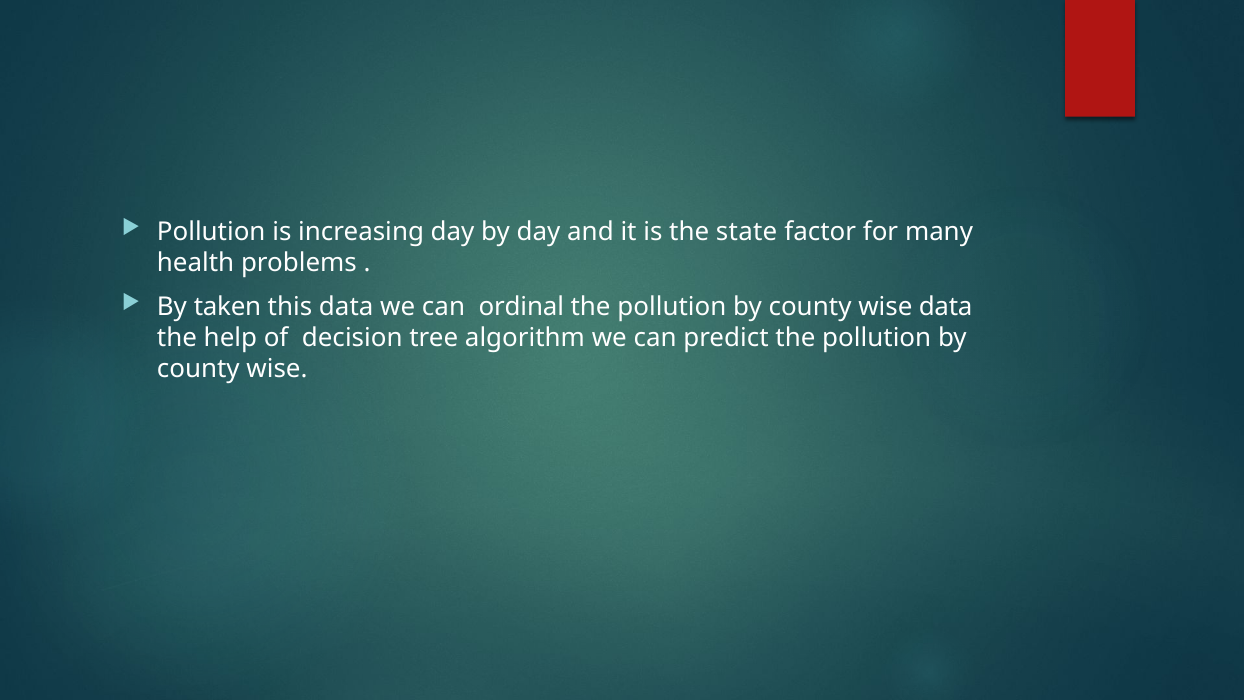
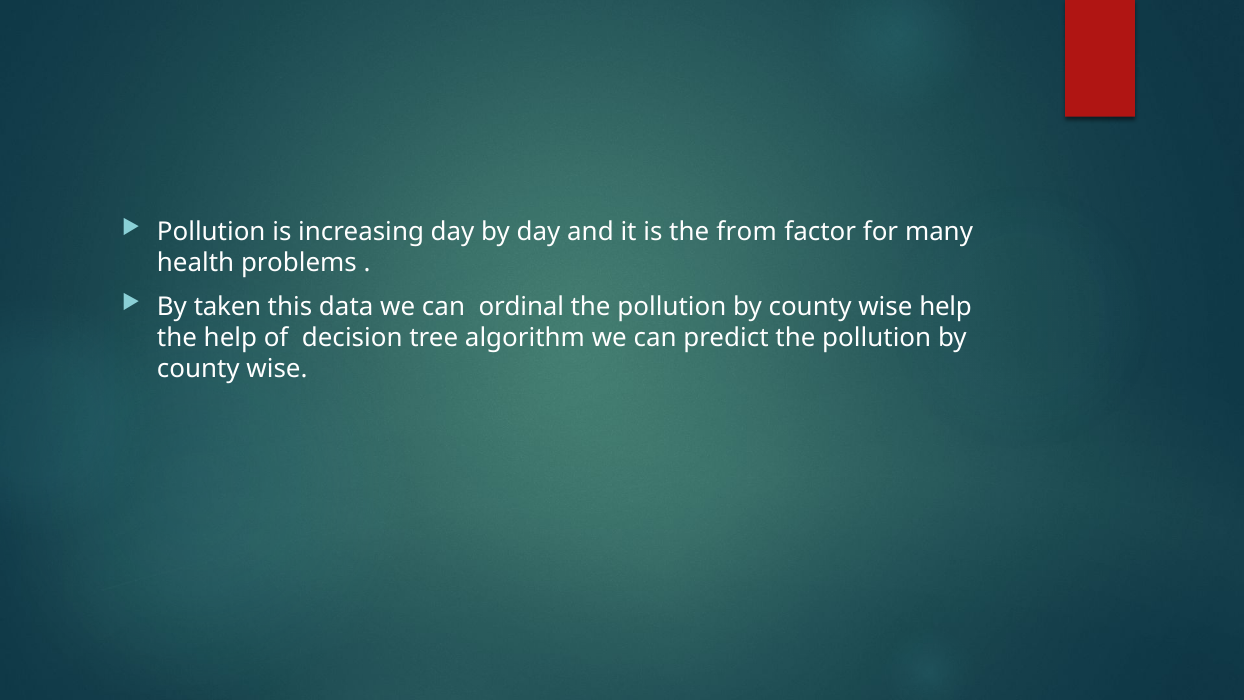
state: state -> from
wise data: data -> help
